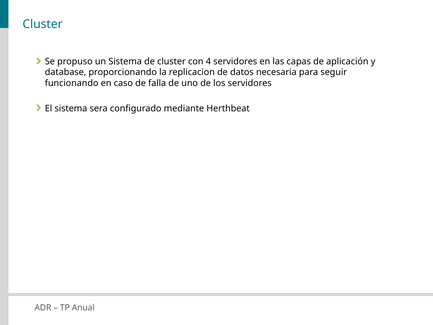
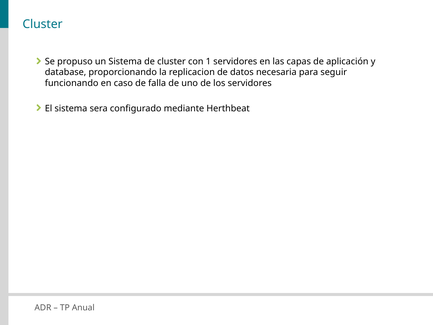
4: 4 -> 1
